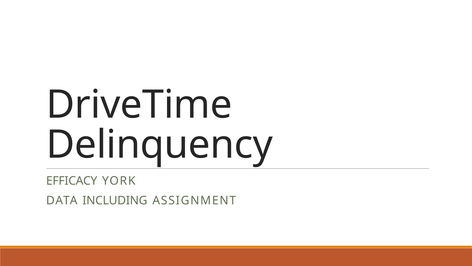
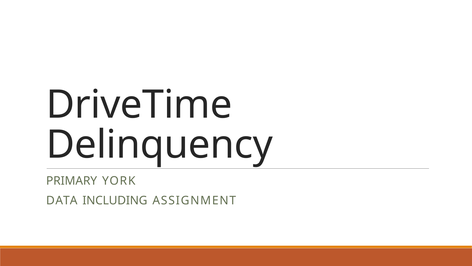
EFFICACY: EFFICACY -> PRIMARY
